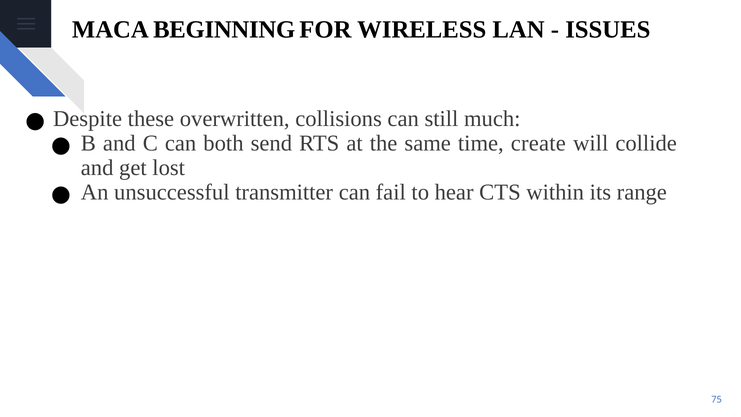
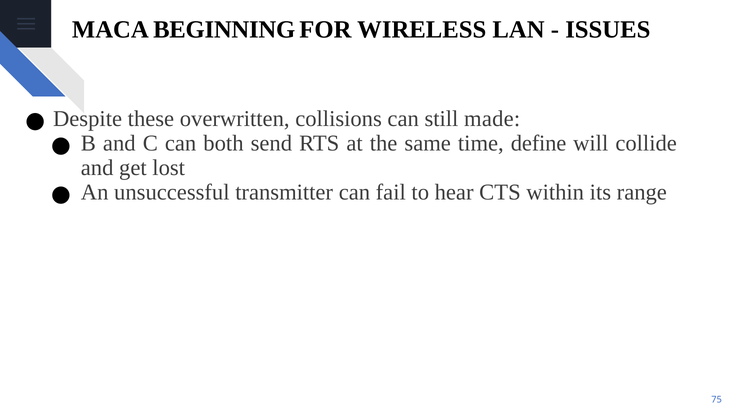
much: much -> made
create: create -> define
